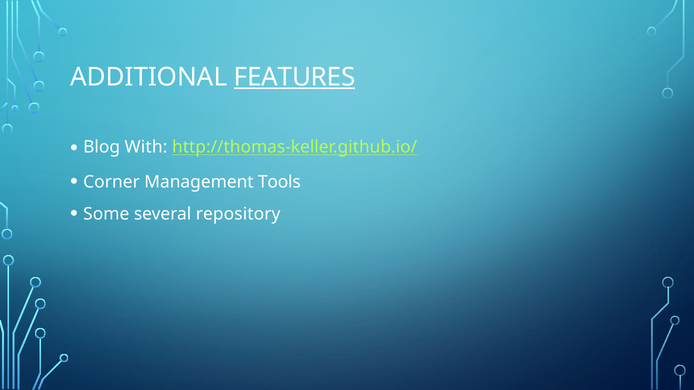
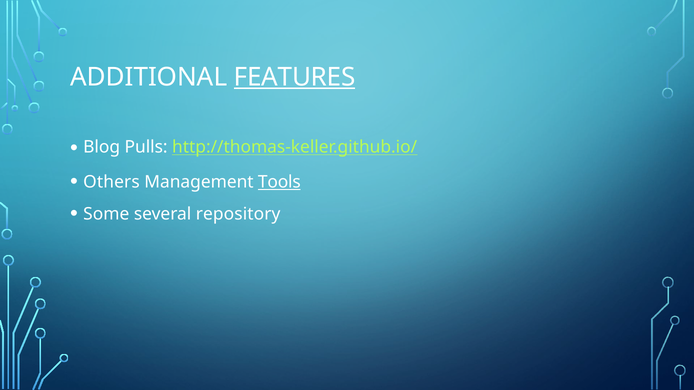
With: With -> Pulls
Corner: Corner -> Others
Tools underline: none -> present
